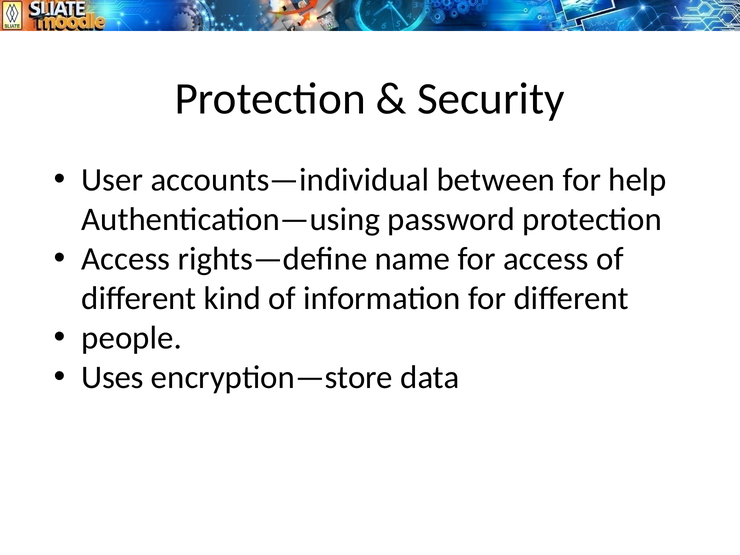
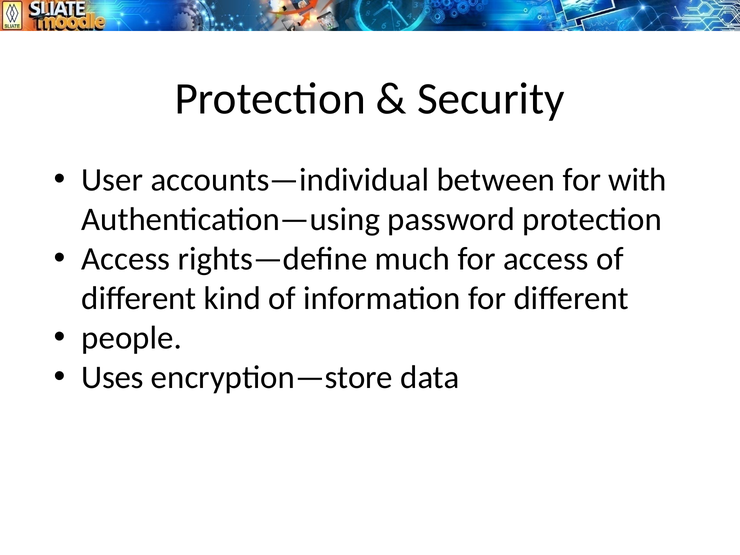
help: help -> with
name: name -> much
